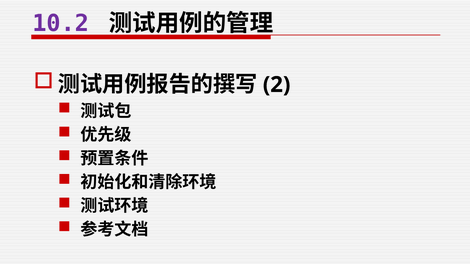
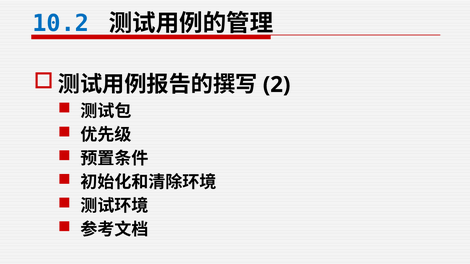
10.2 colour: purple -> blue
